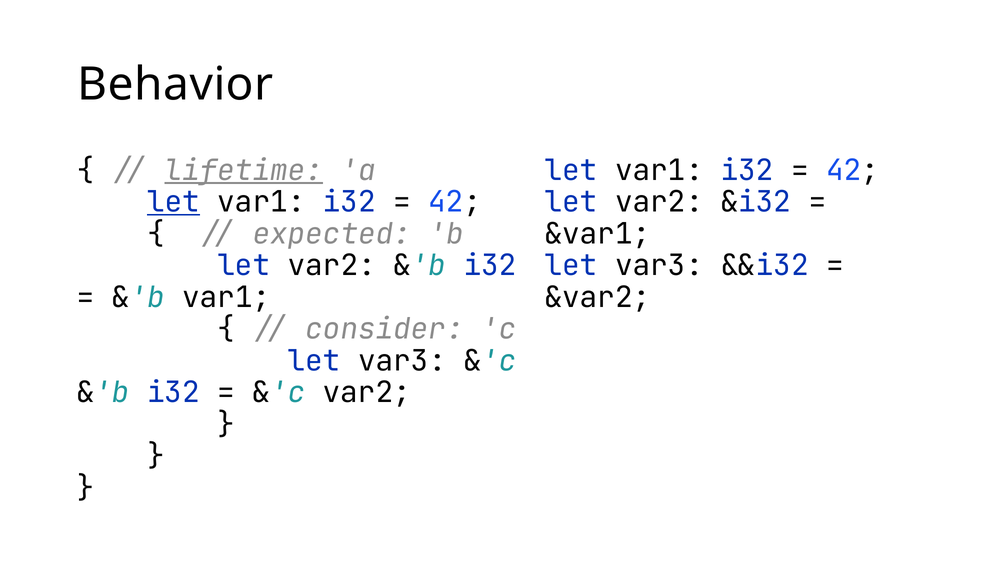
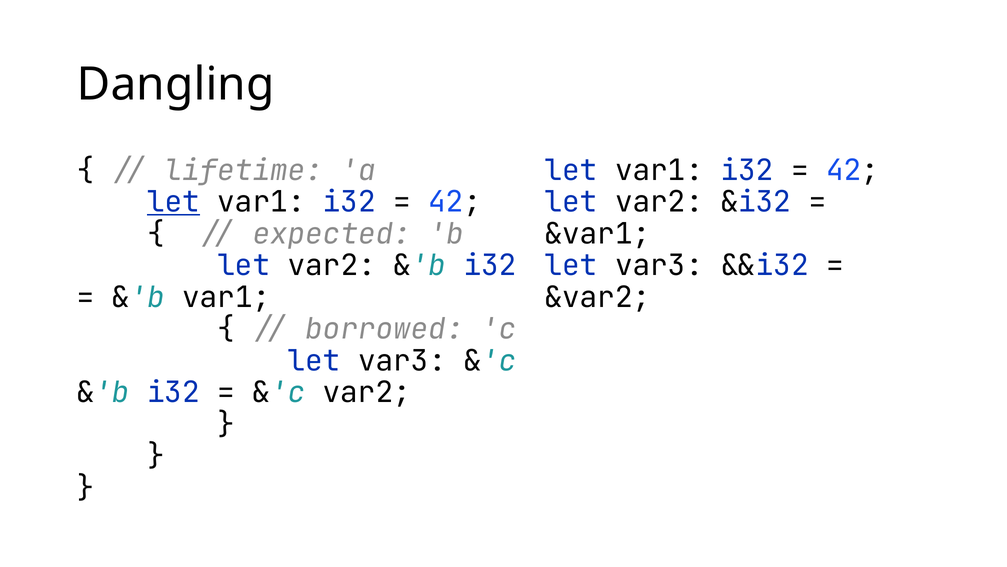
Behavior: Behavior -> Dangling
lifetime underline: present -> none
consider: consider -> borrowed
